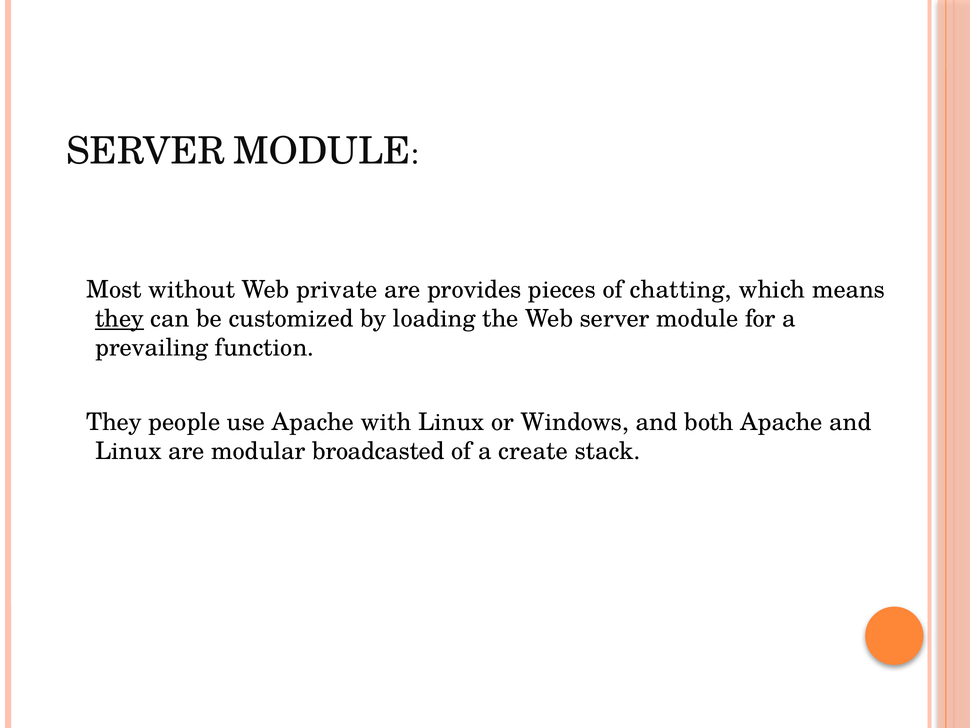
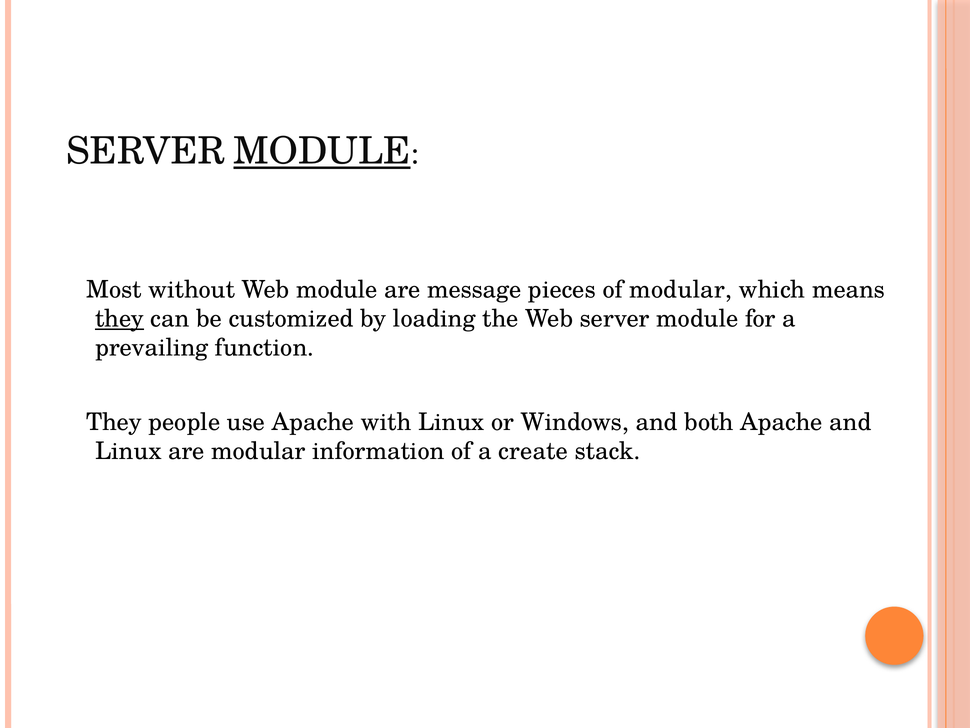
MODULE at (322, 151) underline: none -> present
Web private: private -> module
provides: provides -> message
of chatting: chatting -> modular
broadcasted: broadcasted -> information
